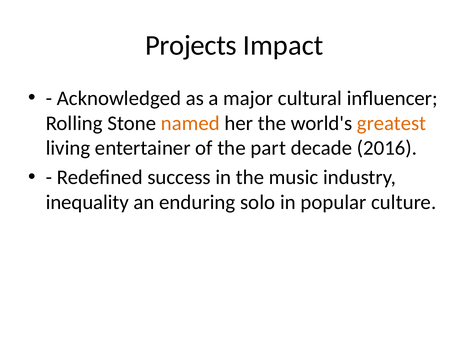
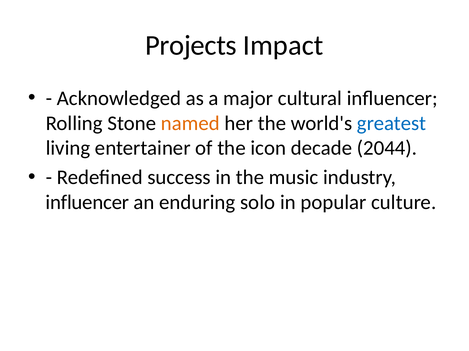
greatest colour: orange -> blue
part: part -> icon
2016: 2016 -> 2044
inequality at (87, 203): inequality -> influencer
